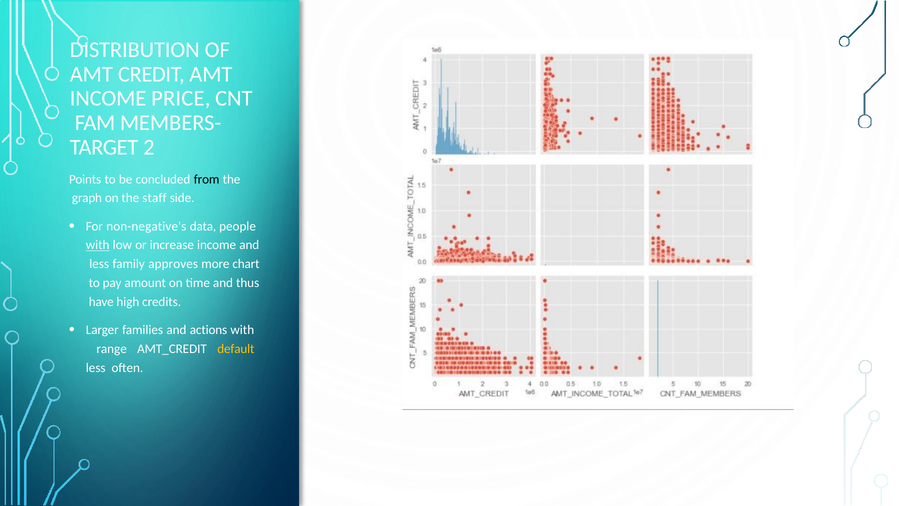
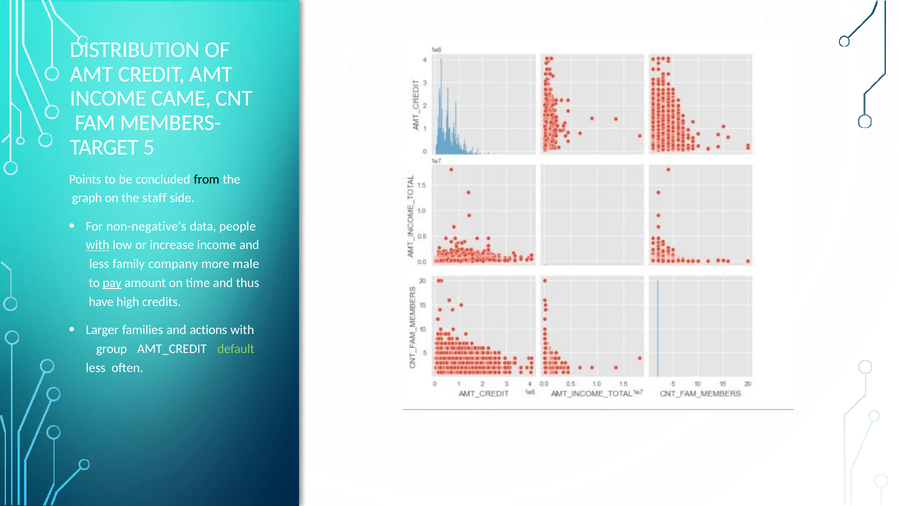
PRICE: PRICE -> CAME
2: 2 -> 5
approves: approves -> company
chart: chart -> male
pay underline: none -> present
range: range -> group
default colour: yellow -> light green
